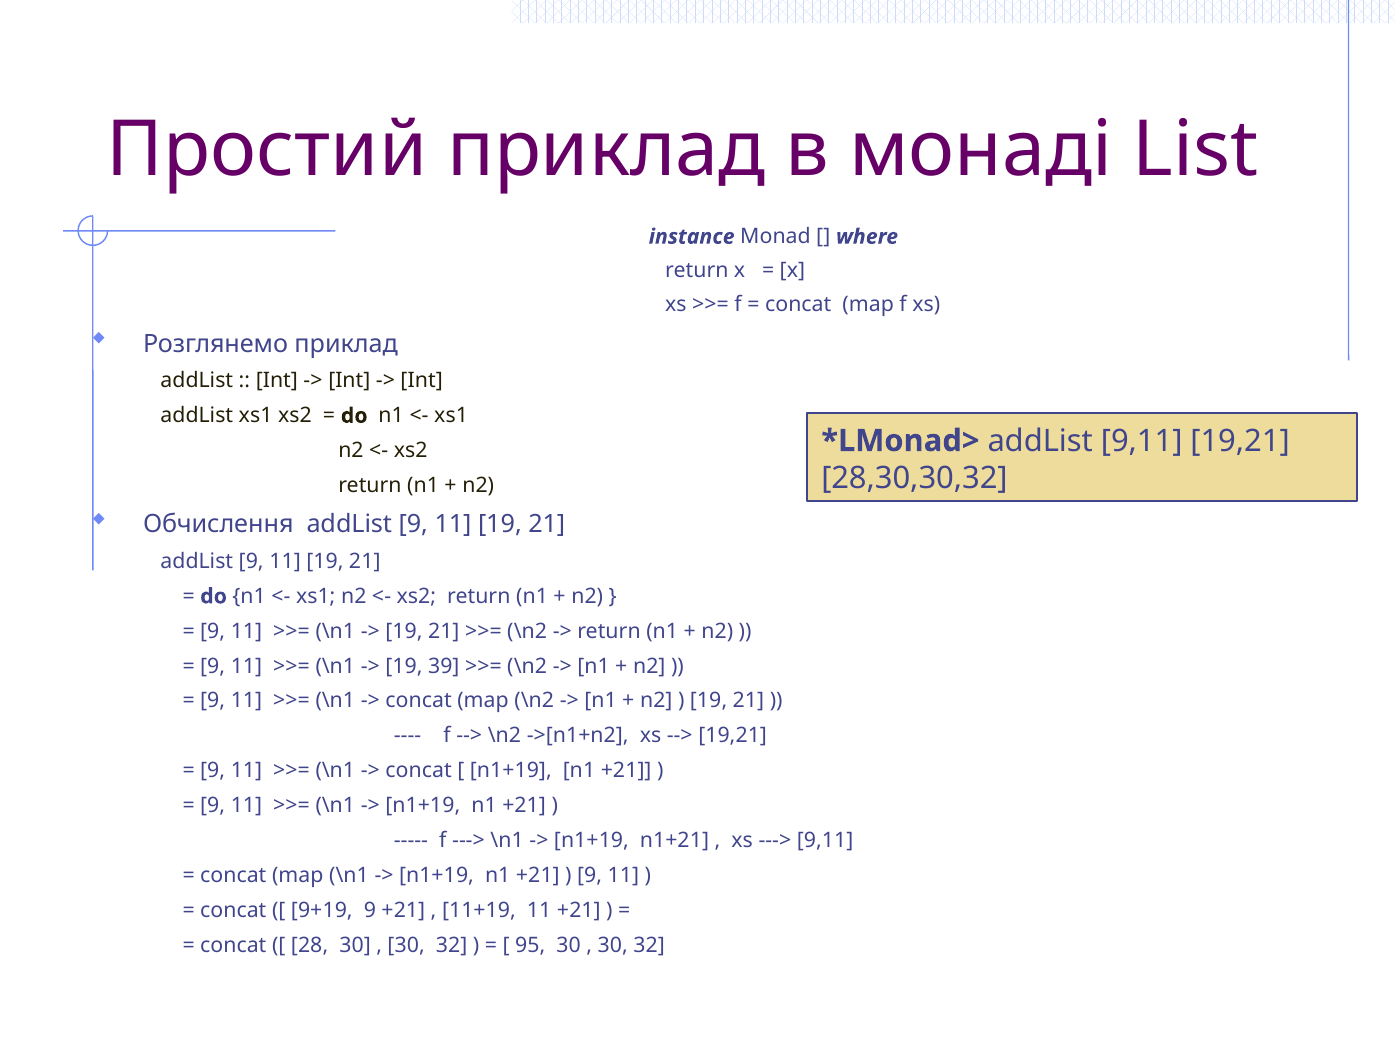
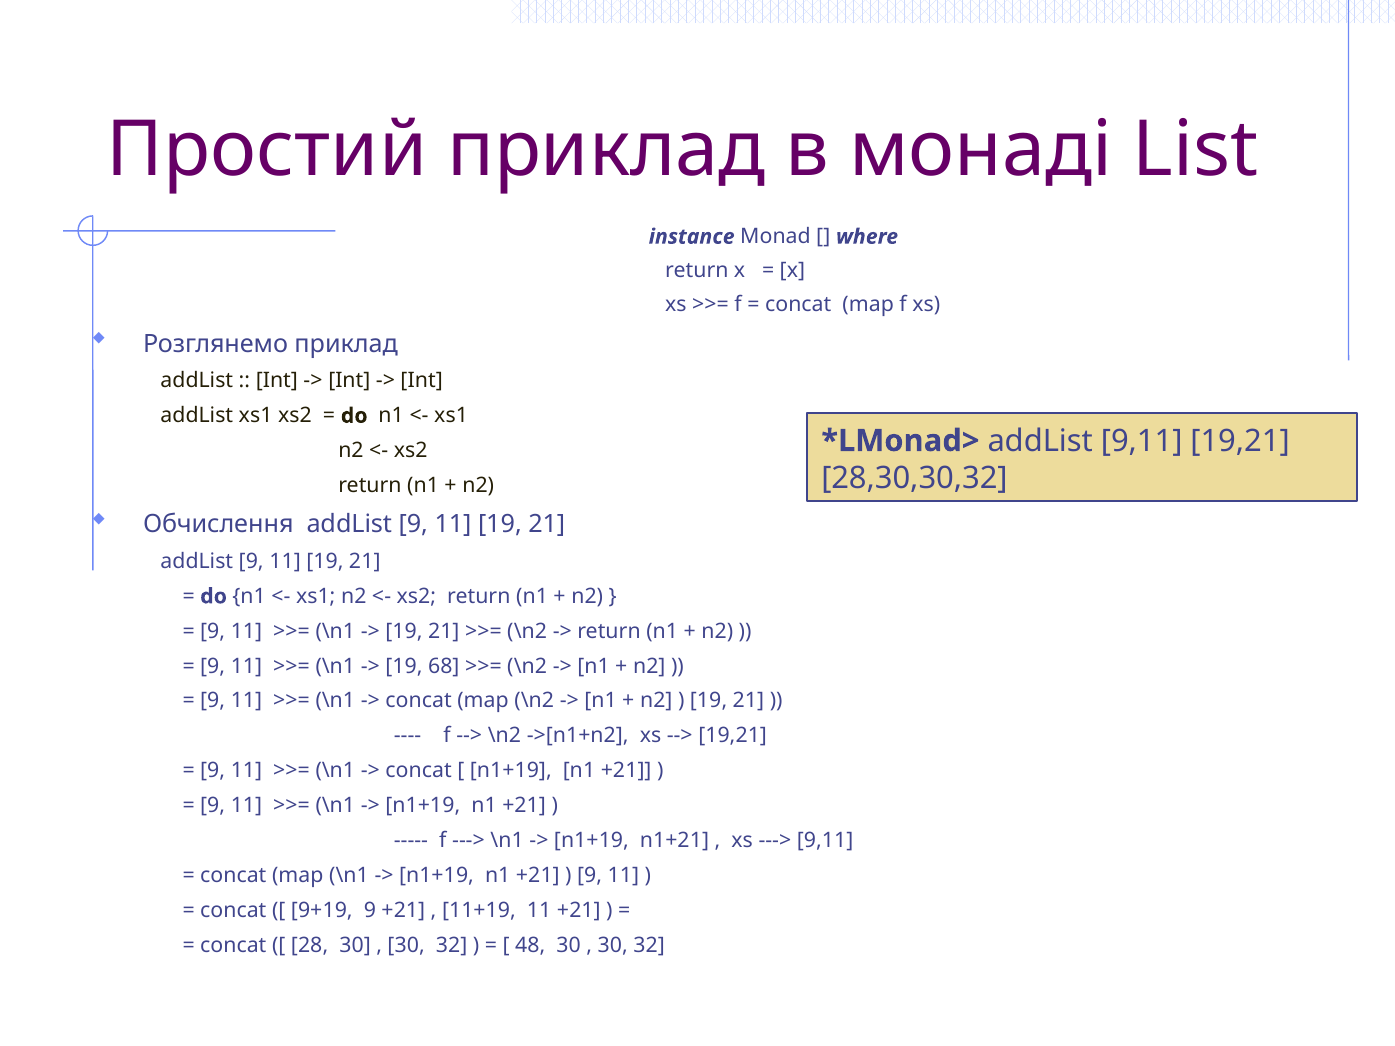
39: 39 -> 68
95: 95 -> 48
